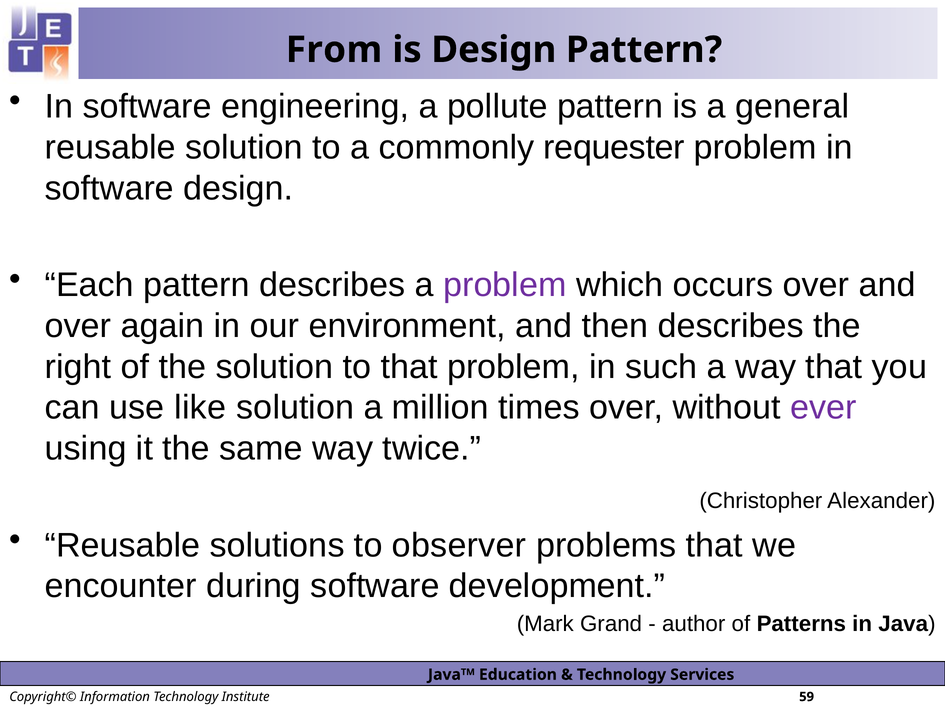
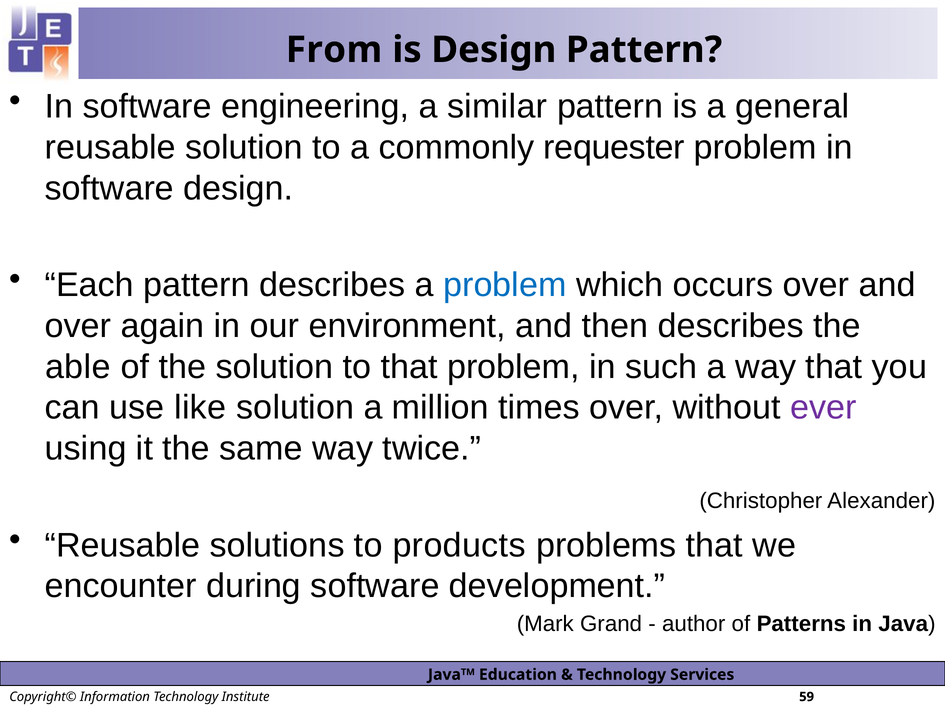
pollute: pollute -> similar
problem at (505, 285) colour: purple -> blue
right: right -> able
observer: observer -> products
